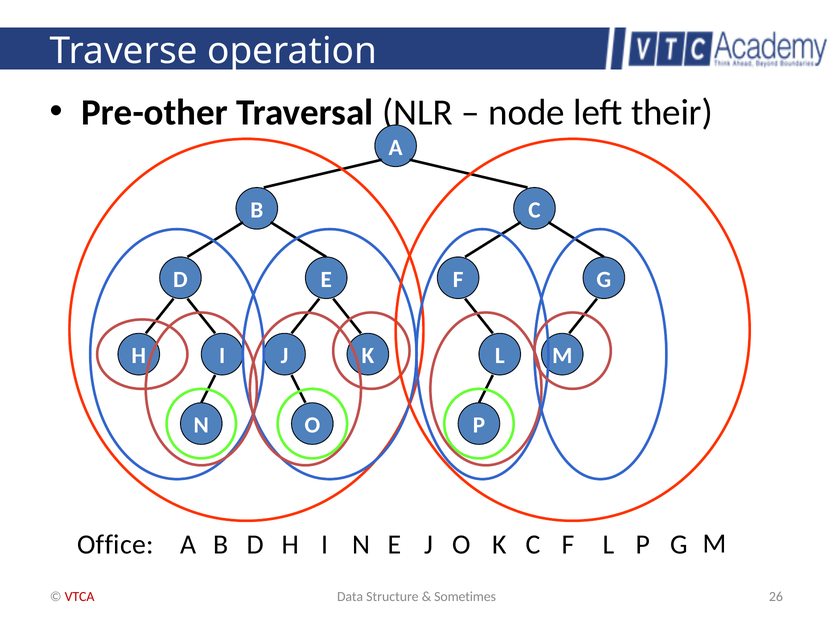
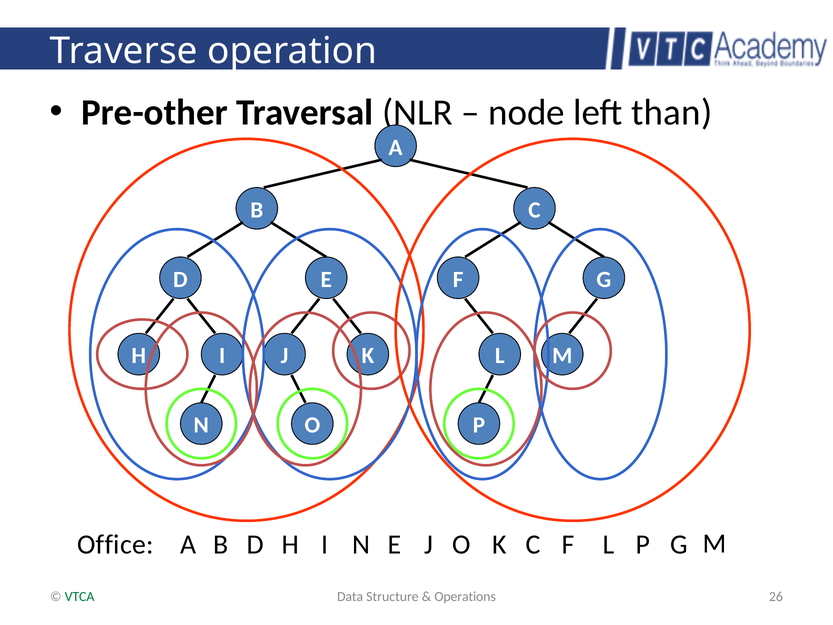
their: their -> than
VTCA colour: red -> green
Sometimes: Sometimes -> Operations
